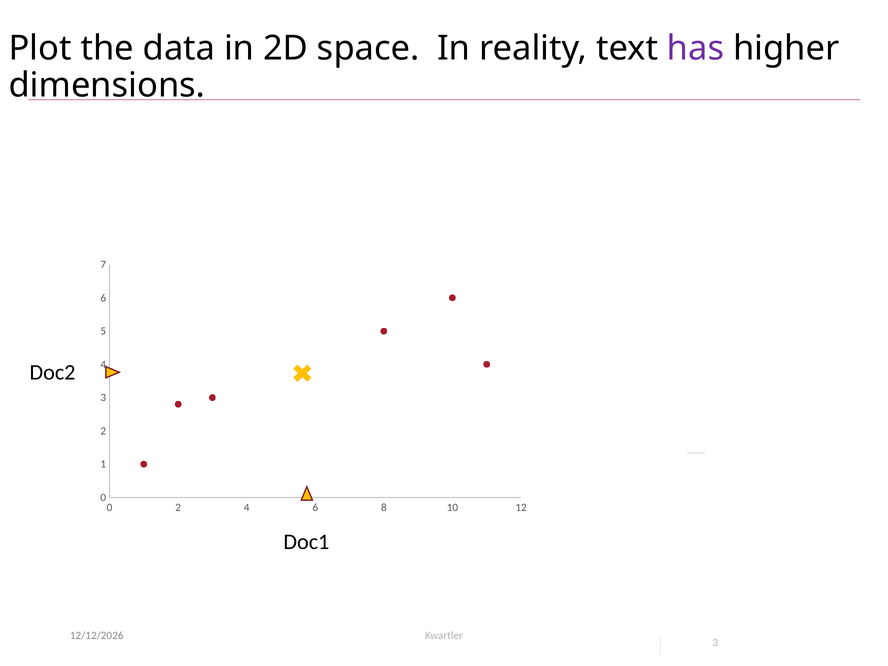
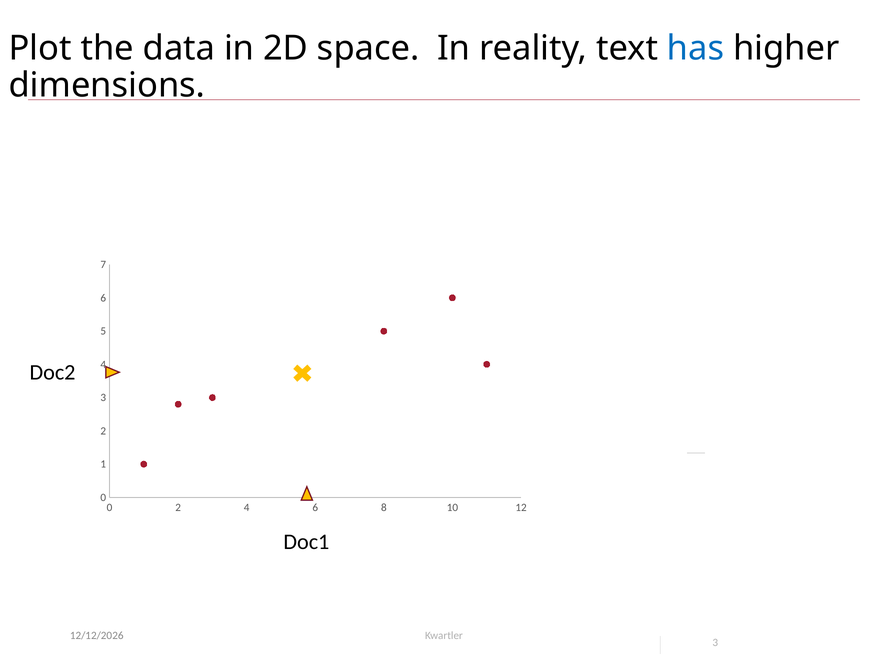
has colour: purple -> blue
